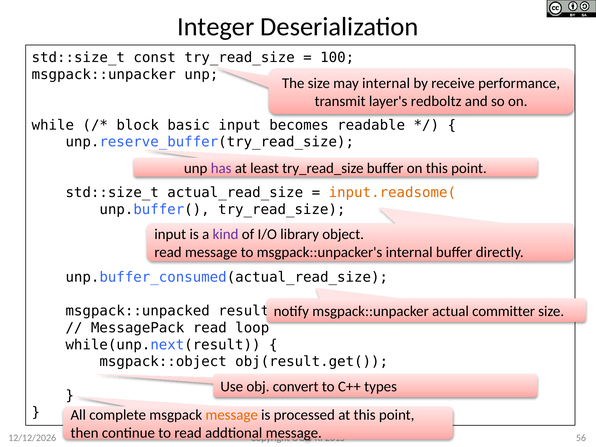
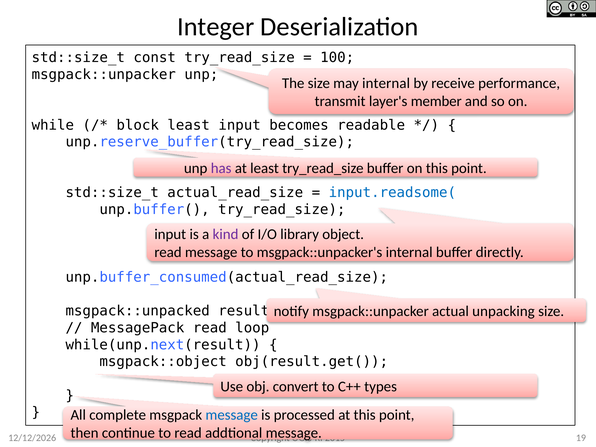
redboltz: redboltz -> member
block basic: basic -> least
input.readsome( colour: orange -> blue
committer: committer -> unpacking
message at (232, 415) colour: orange -> blue
56: 56 -> 19
